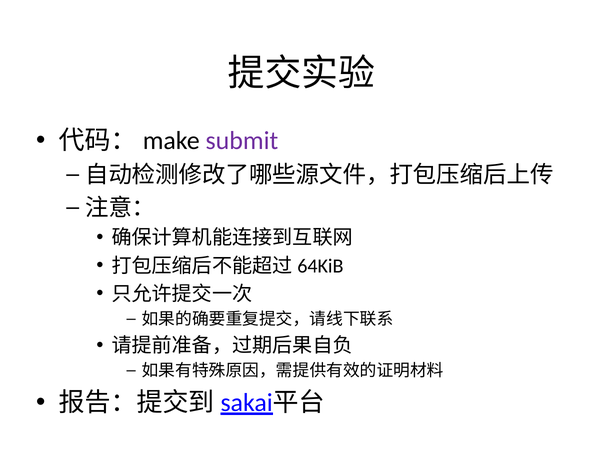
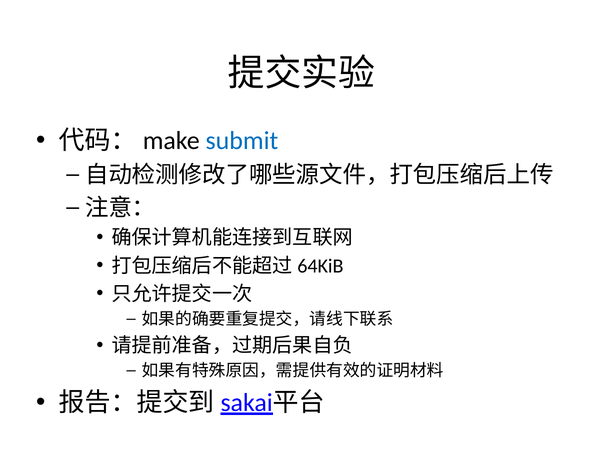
submit colour: purple -> blue
